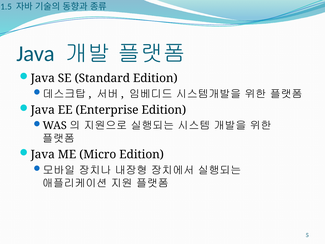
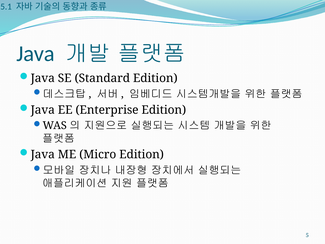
1.5: 1.5 -> 5.1
